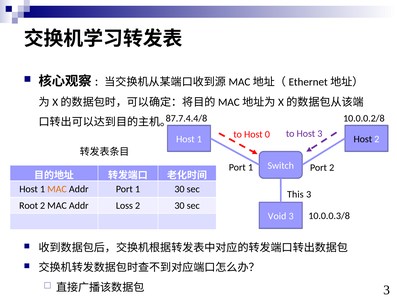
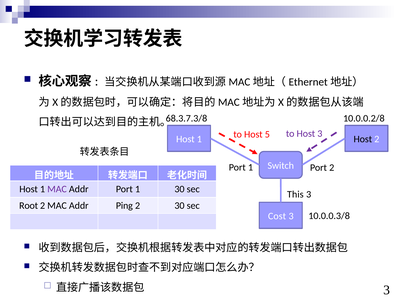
87.7.4.4/8: 87.7.4.4/8 -> 68.3.7.3/8
0: 0 -> 5
MAC at (57, 190) colour: orange -> purple
Loss: Loss -> Ping
Void: Void -> Cost
